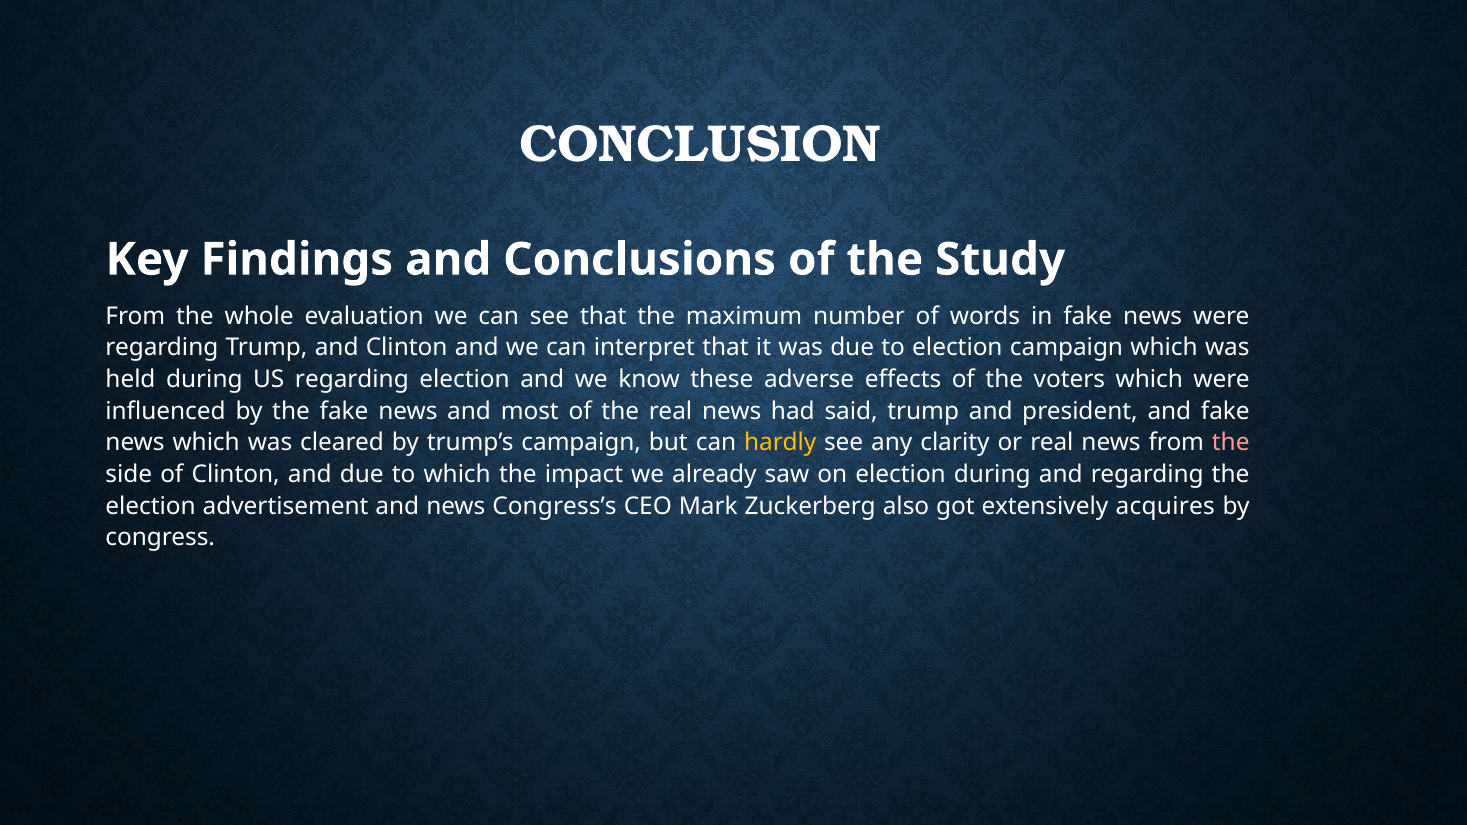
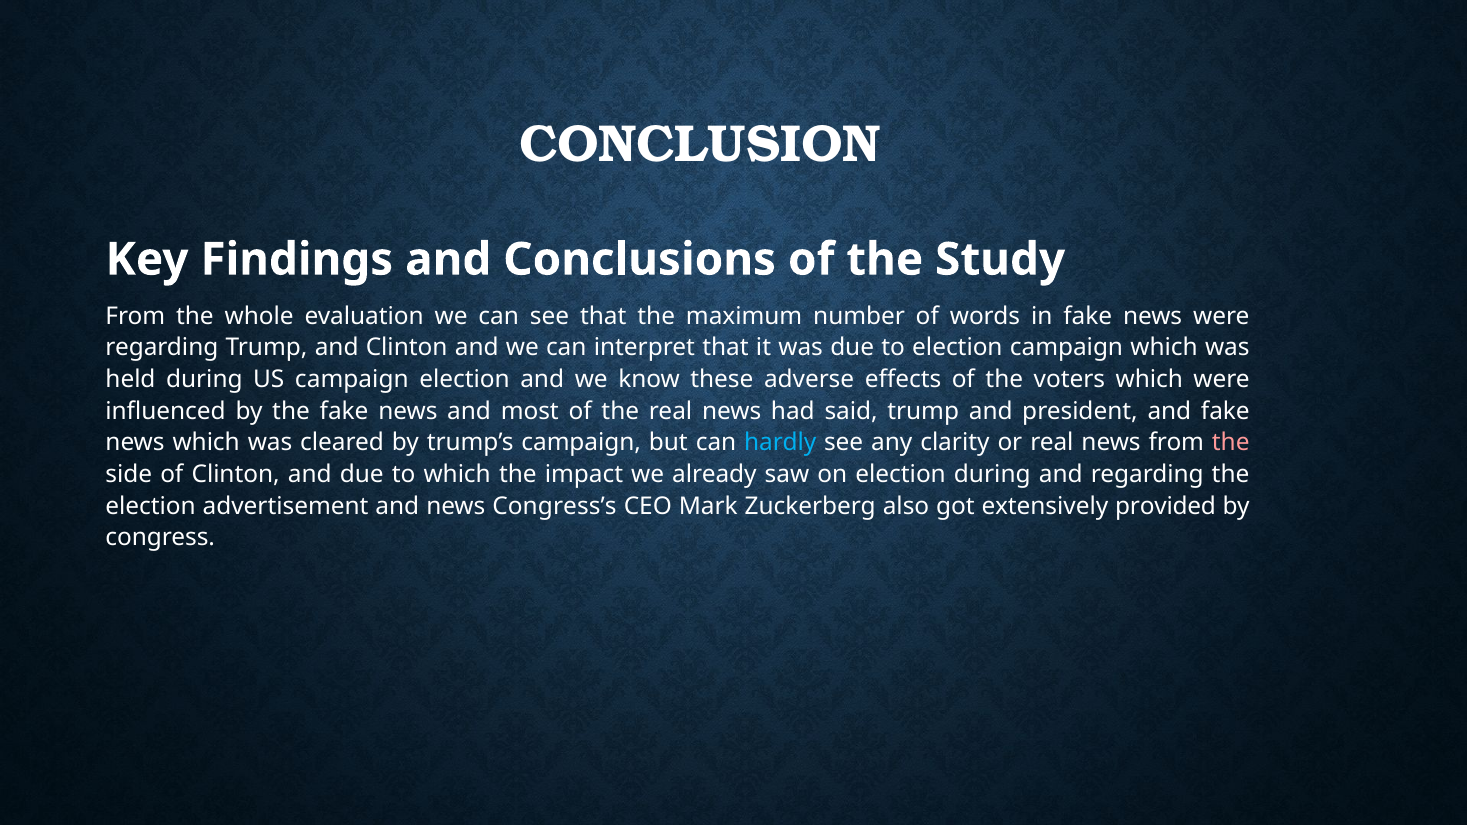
US regarding: regarding -> campaign
hardly colour: yellow -> light blue
acquires: acquires -> provided
